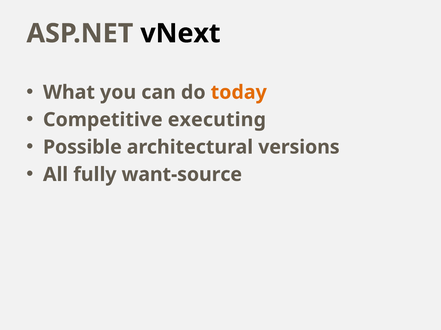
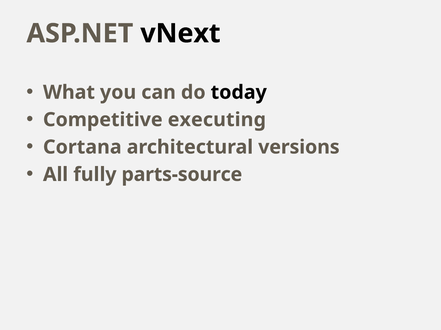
today colour: orange -> black
Possible: Possible -> Cortana
want-source: want-source -> parts-source
